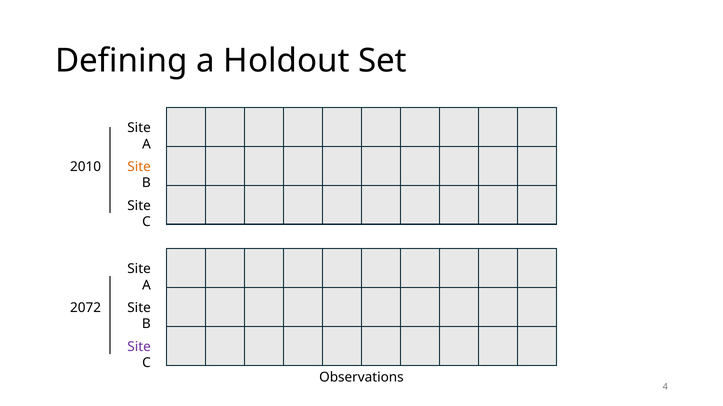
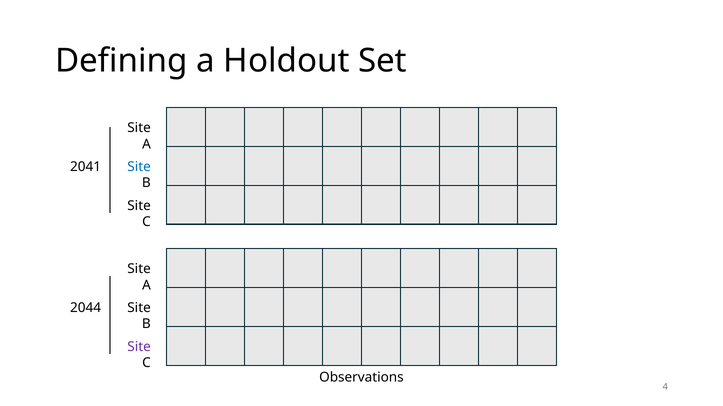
2010: 2010 -> 2041
Site at (139, 167) colour: orange -> blue
2072: 2072 -> 2044
